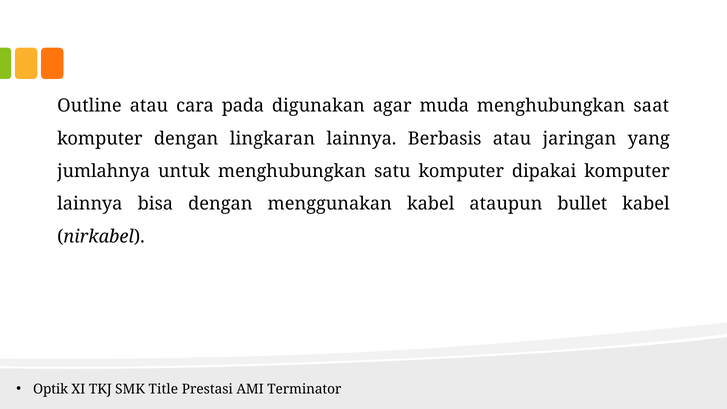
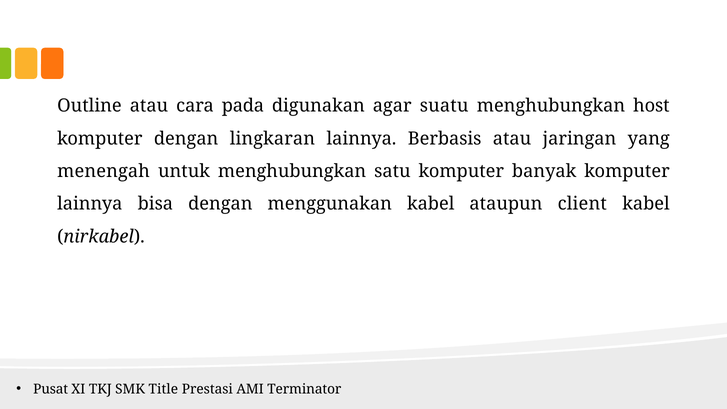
muda: muda -> suatu
saat: saat -> host
jumlahnya: jumlahnya -> menengah
dipakai: dipakai -> banyak
bullet: bullet -> client
Optik: Optik -> Pusat
